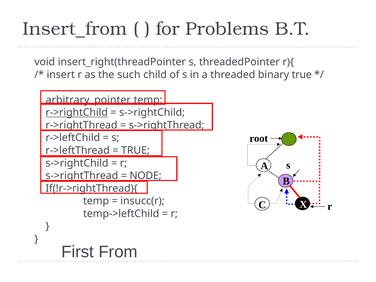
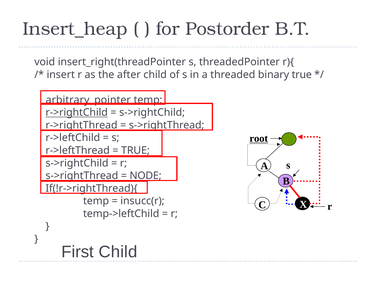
Insert_from: Insert_from -> Insert_heap
Problems: Problems -> Postorder
such: such -> after
root underline: none -> present
First From: From -> Child
